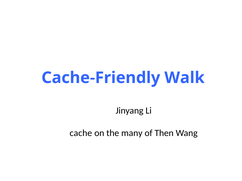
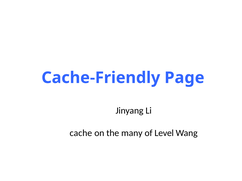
Walk: Walk -> Page
Then: Then -> Level
